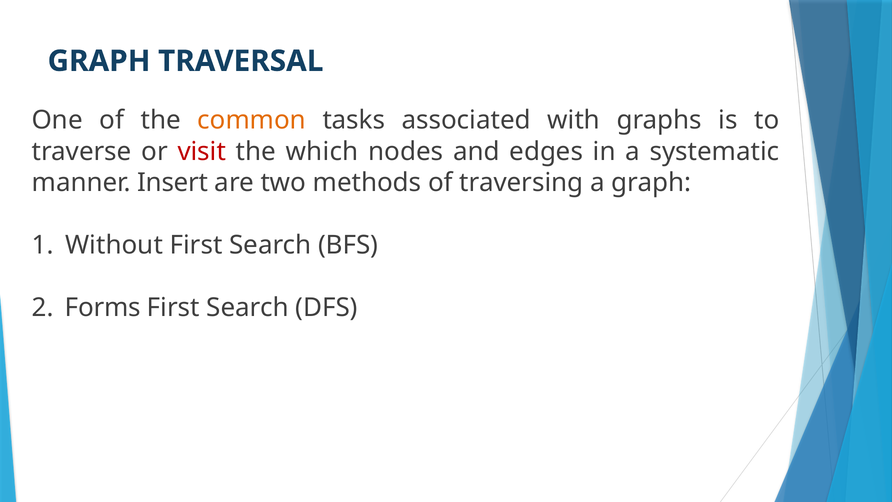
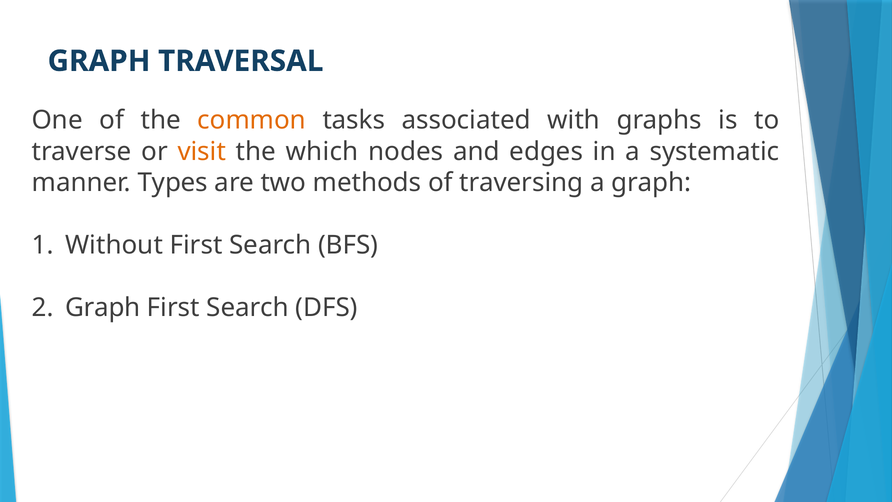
visit colour: red -> orange
Insert: Insert -> Types
Forms at (103, 308): Forms -> Graph
